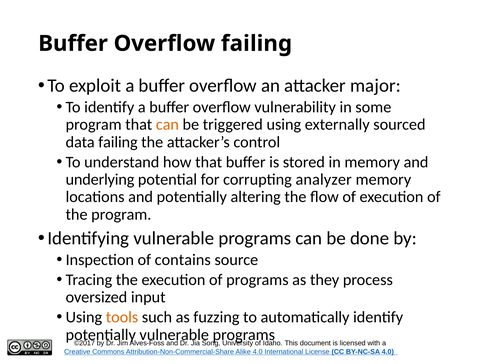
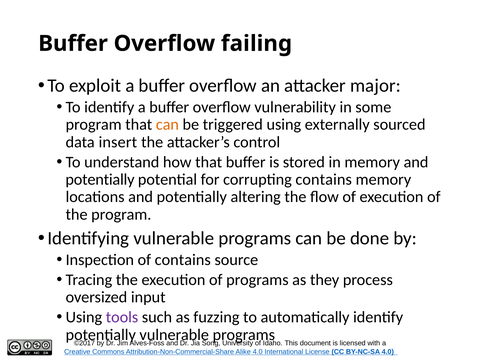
data failing: failing -> insert
underlying at (100, 180): underlying -> potentially
corrupting analyzer: analyzer -> contains
tools colour: orange -> purple
